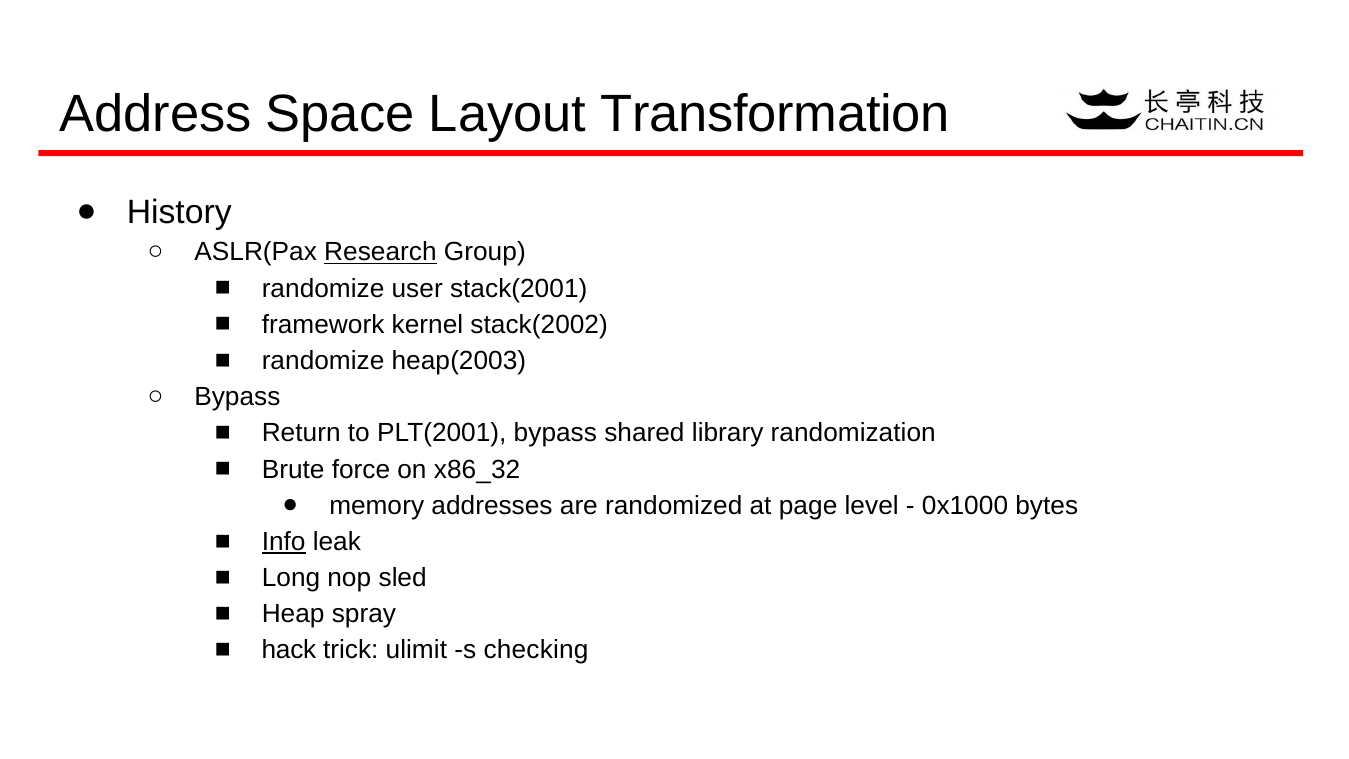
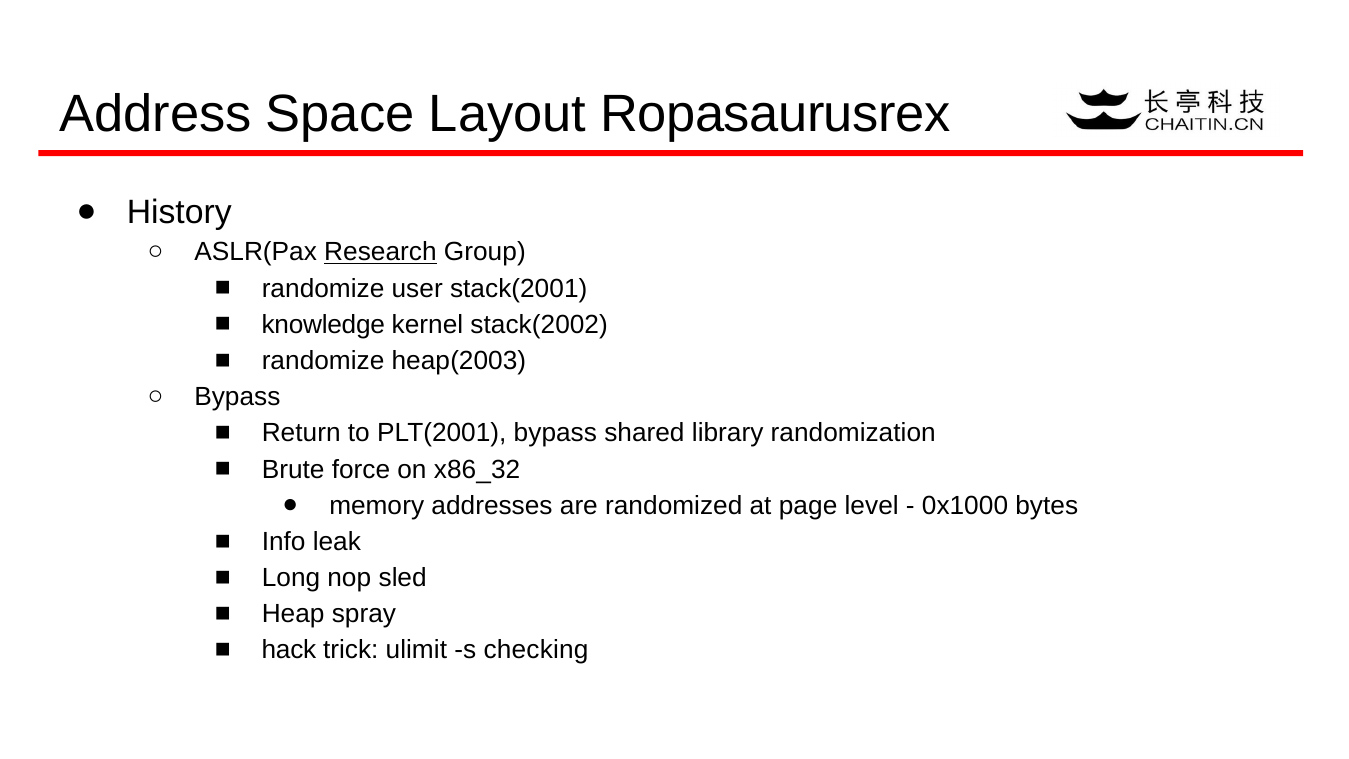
Transformation: Transformation -> Ropasaurusrex
framework: framework -> knowledge
Info underline: present -> none
